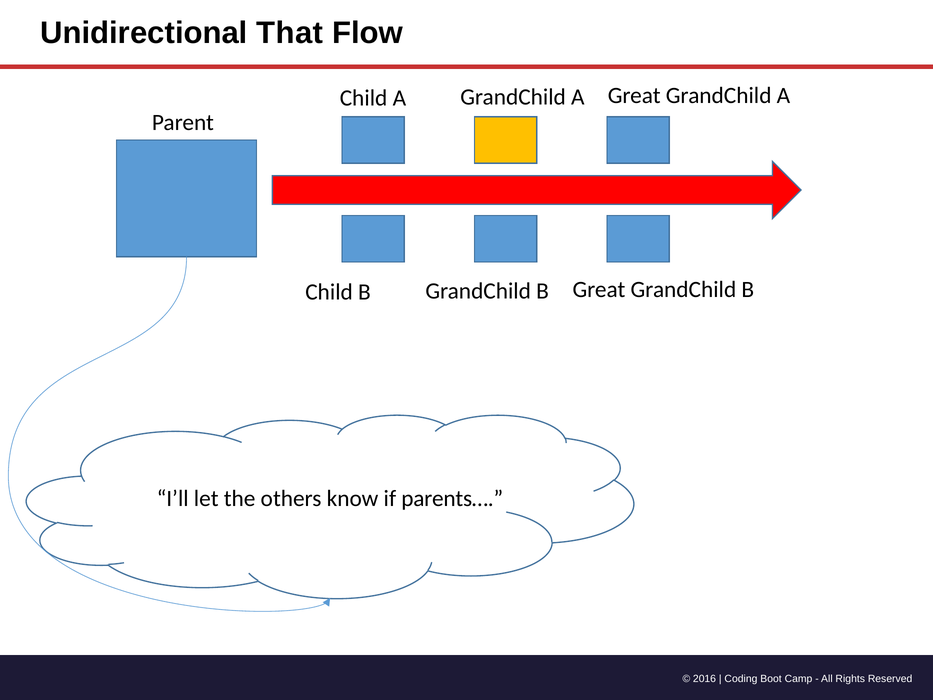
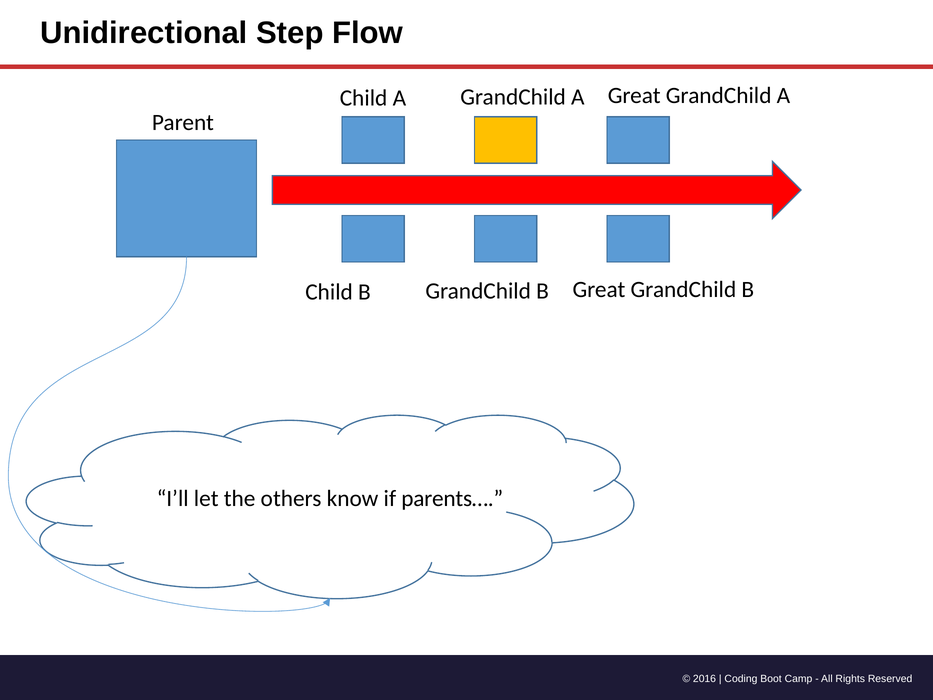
That: That -> Step
